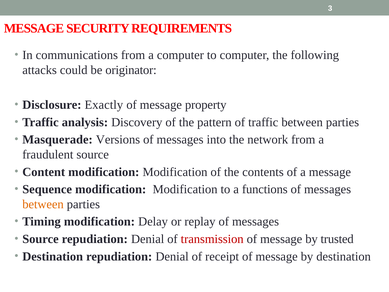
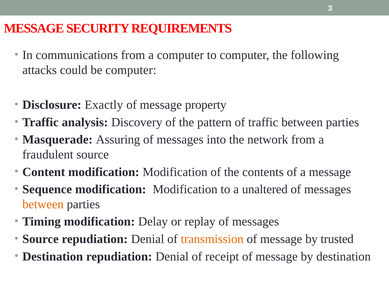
be originator: originator -> computer
Versions: Versions -> Assuring
functions: functions -> unaltered
transmission colour: red -> orange
